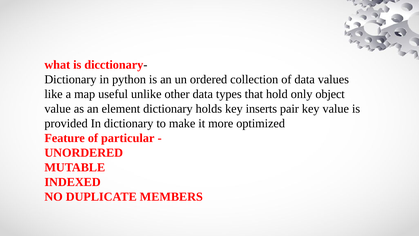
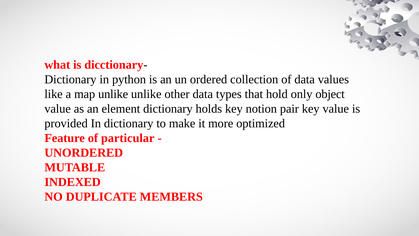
map useful: useful -> unlike
inserts: inserts -> notion
